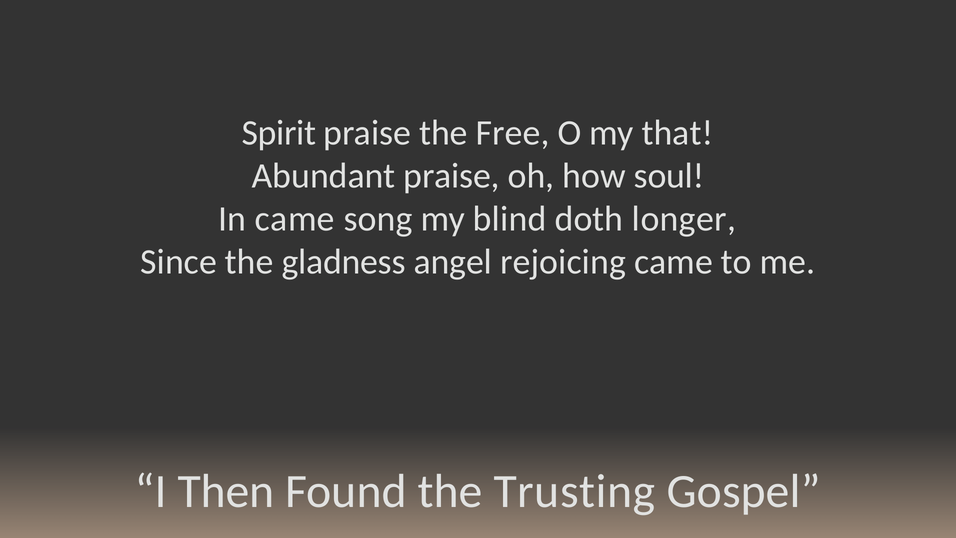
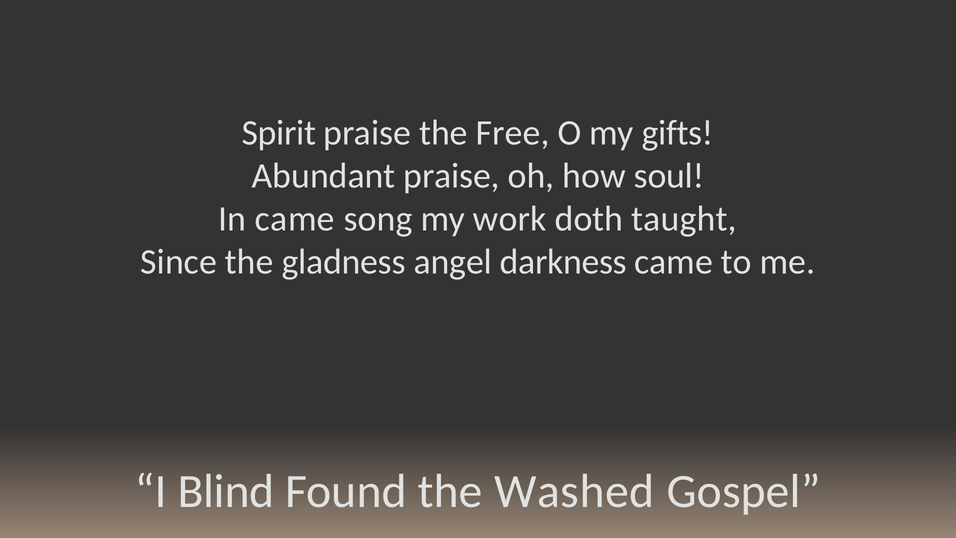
that: that -> gifts
blind: blind -> work
longer: longer -> taught
rejoicing: rejoicing -> darkness
Then: Then -> Blind
Trusting: Trusting -> Washed
